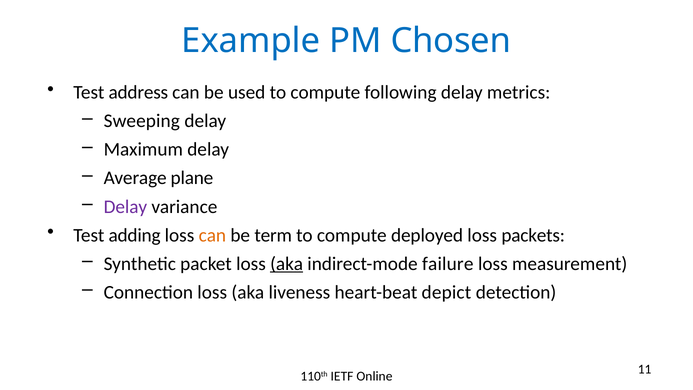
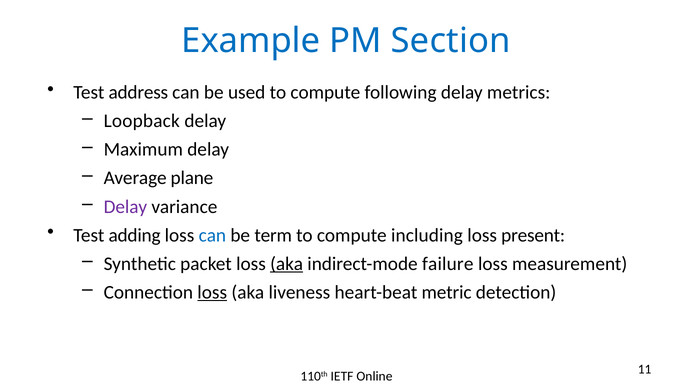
Chosen: Chosen -> Section
Sweeping: Sweeping -> Loopback
can at (212, 235) colour: orange -> blue
deployed: deployed -> including
packets: packets -> present
loss at (212, 292) underline: none -> present
depict: depict -> metric
